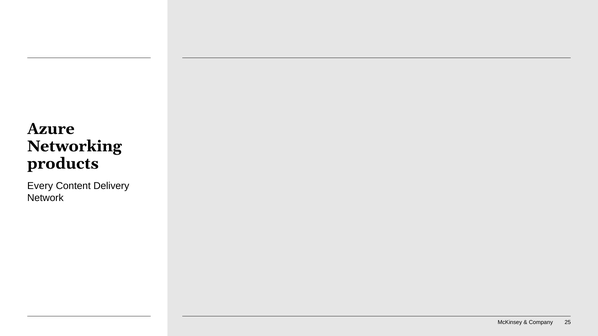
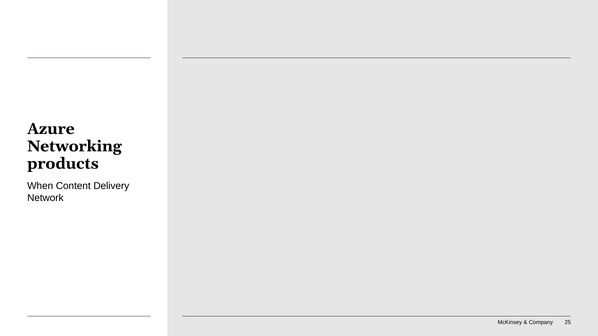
Every: Every -> When
